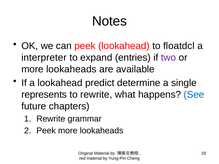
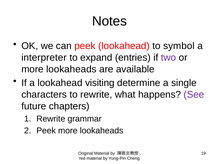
floatdcl: floatdcl -> symbol
predict: predict -> visiting
represents: represents -> characters
See colour: blue -> purple
